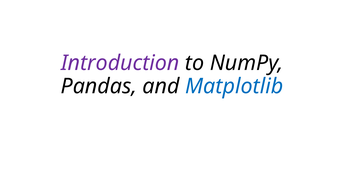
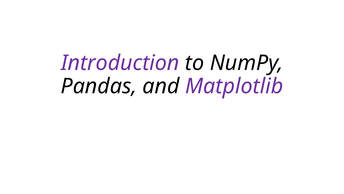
Matplotlib colour: blue -> purple
